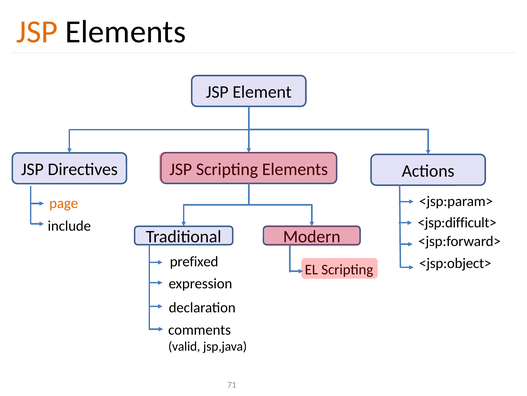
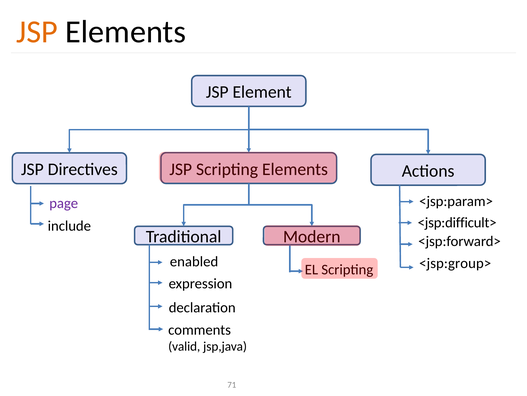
page colour: orange -> purple
prefixed: prefixed -> enabled
<jsp:object>: <jsp:object> -> <jsp:group>
